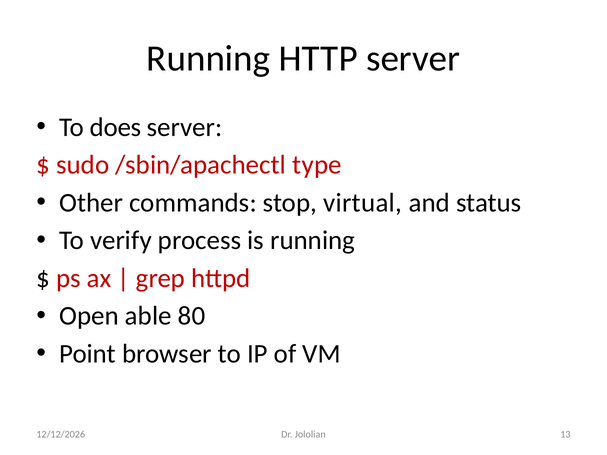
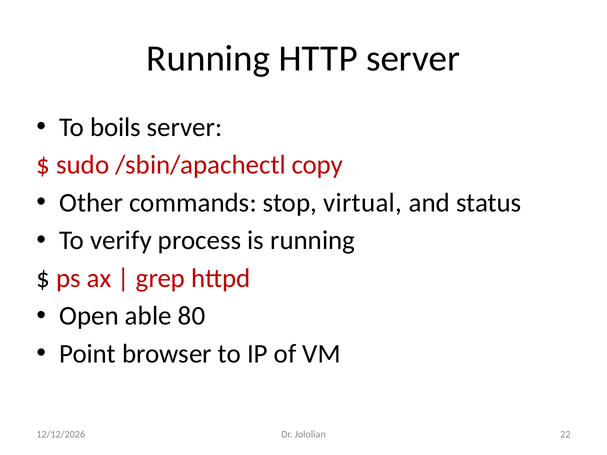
does: does -> boils
type: type -> copy
13: 13 -> 22
